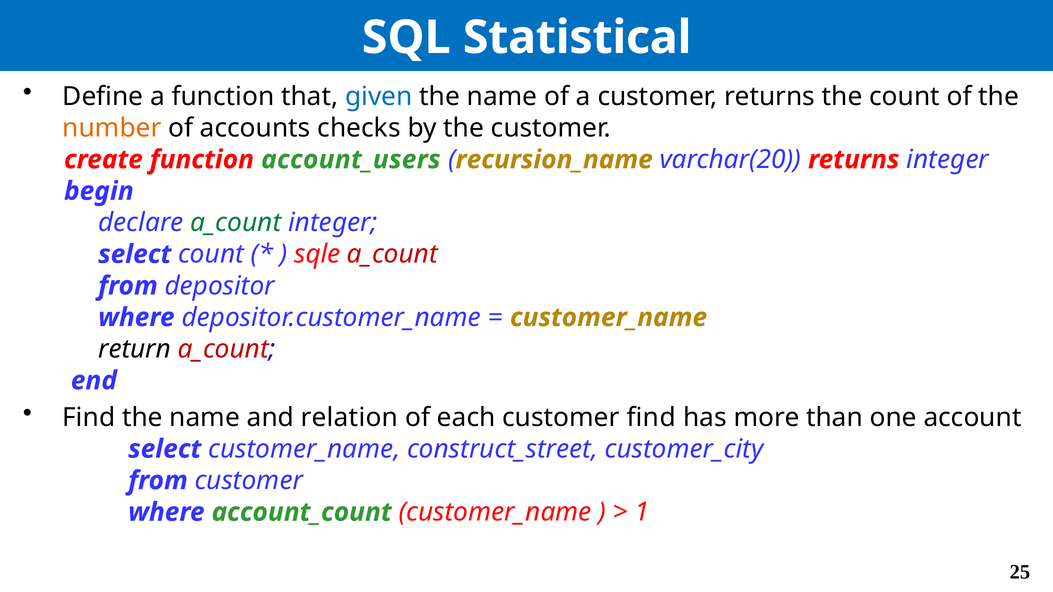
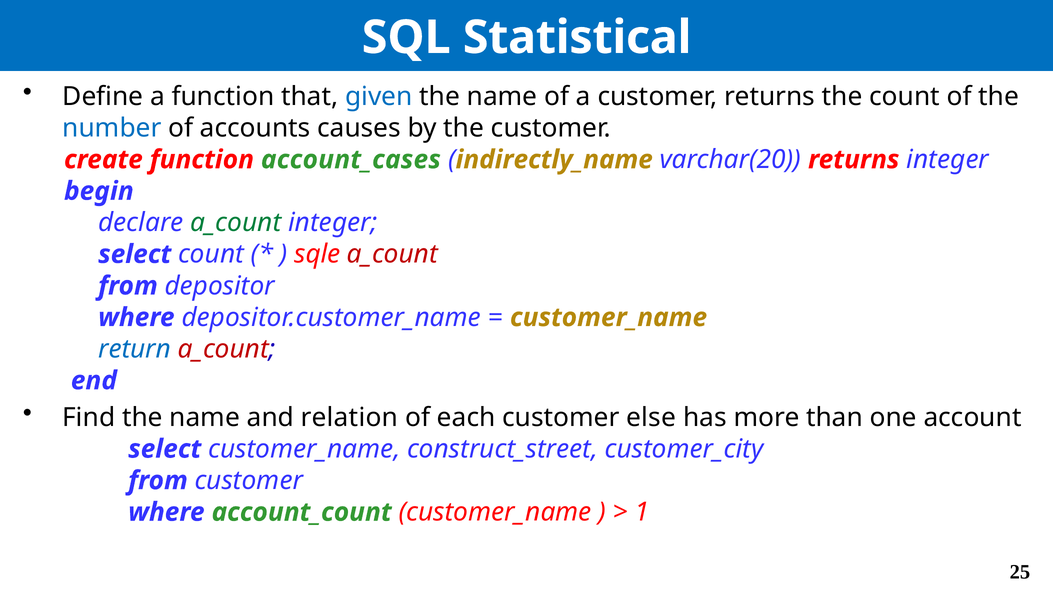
number colour: orange -> blue
checks: checks -> causes
account_users: account_users -> account_cases
recursion_name: recursion_name -> indirectly_name
return colour: black -> blue
customer find: find -> else
